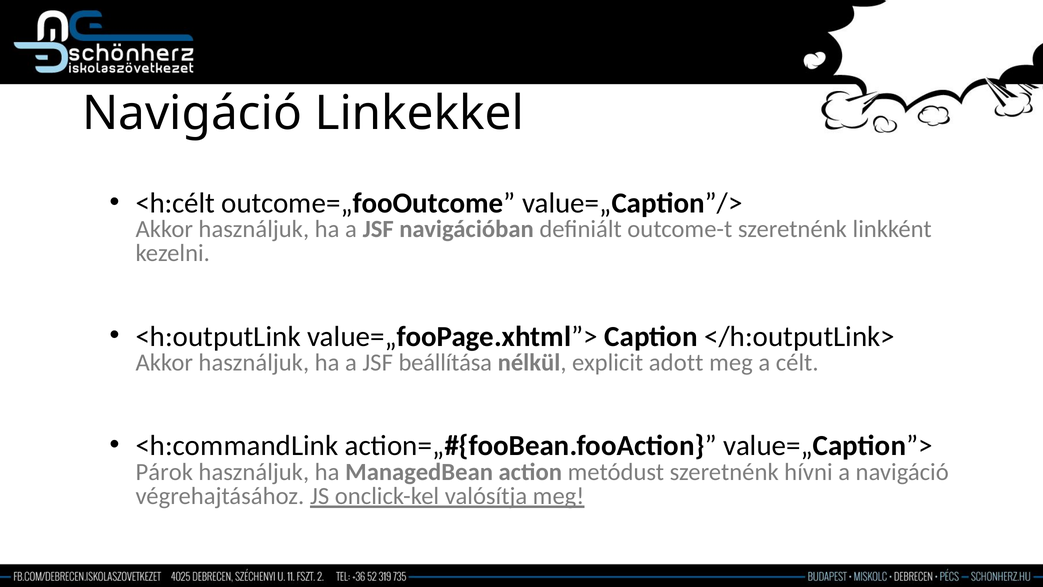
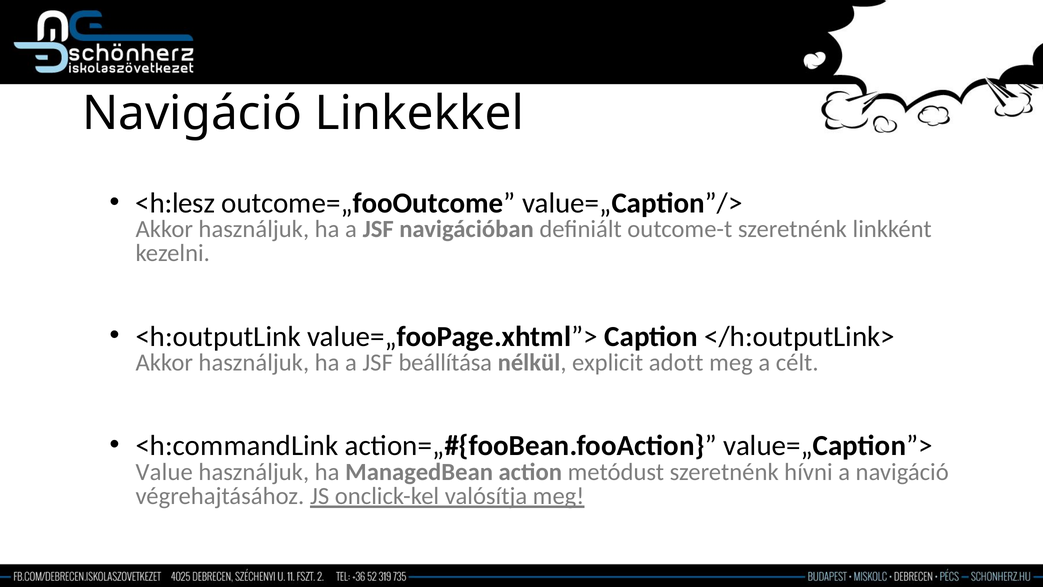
<h:célt: <h:célt -> <h:lesz
Párok: Párok -> Value
